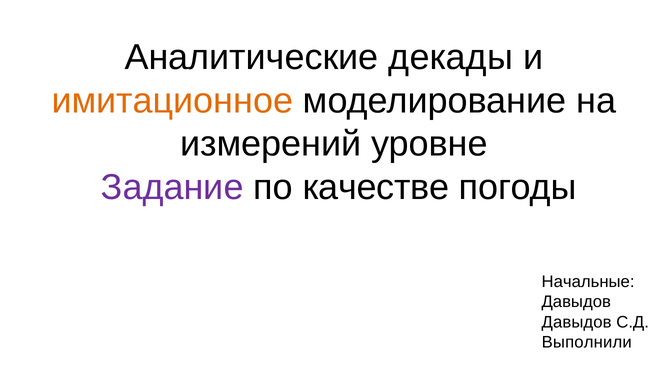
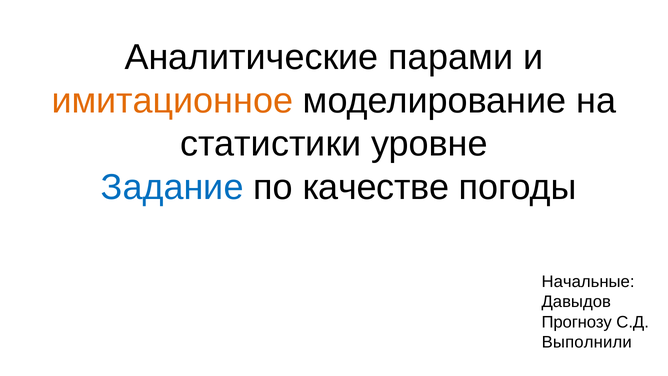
декады: декады -> парами
измерений: измерений -> статистики
Задание colour: purple -> blue
Давыдов at (577, 322): Давыдов -> Прогнозу
